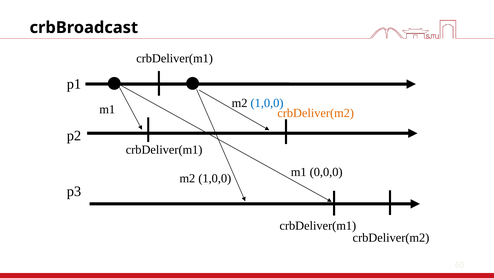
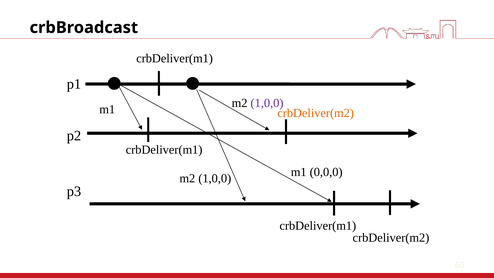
1,0,0 at (267, 103) colour: blue -> purple
